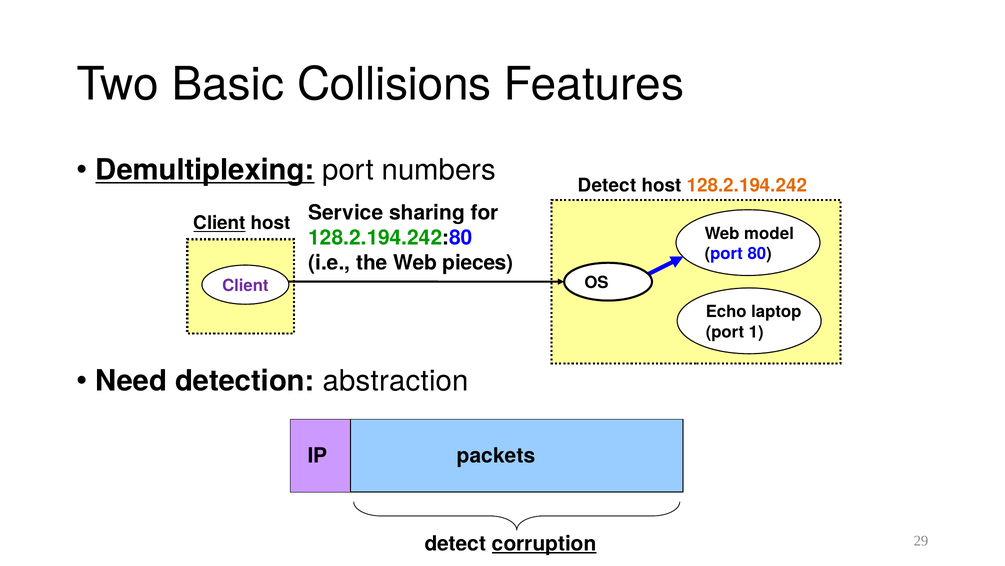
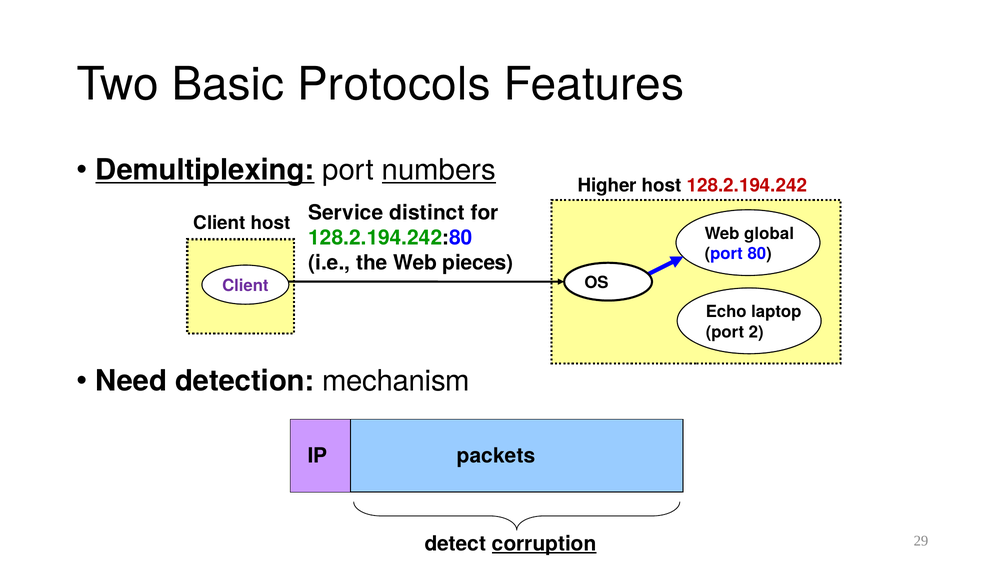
Collisions: Collisions -> Protocols
numbers underline: none -> present
Detect at (607, 185): Detect -> Higher
128.2.194.242 colour: orange -> red
sharing: sharing -> distinct
Client at (220, 223) underline: present -> none
model: model -> global
1: 1 -> 2
abstraction: abstraction -> mechanism
